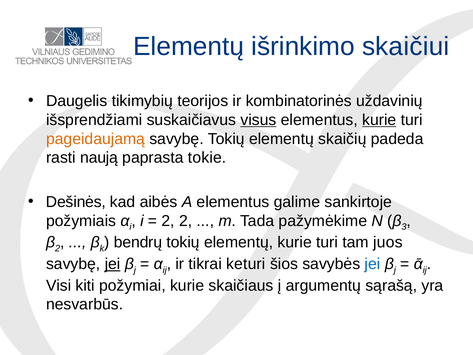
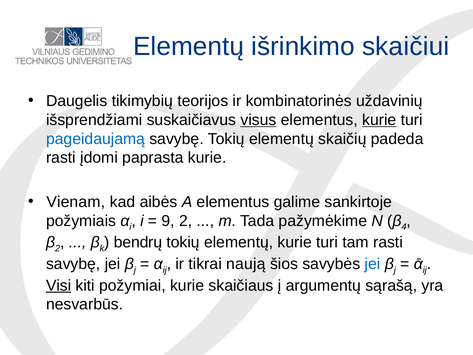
pageidaujamą colour: orange -> blue
naują: naują -> įdomi
paprasta tokie: tokie -> kurie
Dešinės: Dešinės -> Vienam
2 at (168, 221): 2 -> 9
3: 3 -> 4
tam juos: juos -> rasti
jei at (113, 264) underline: present -> none
keturi: keturi -> naują
Visi underline: none -> present
